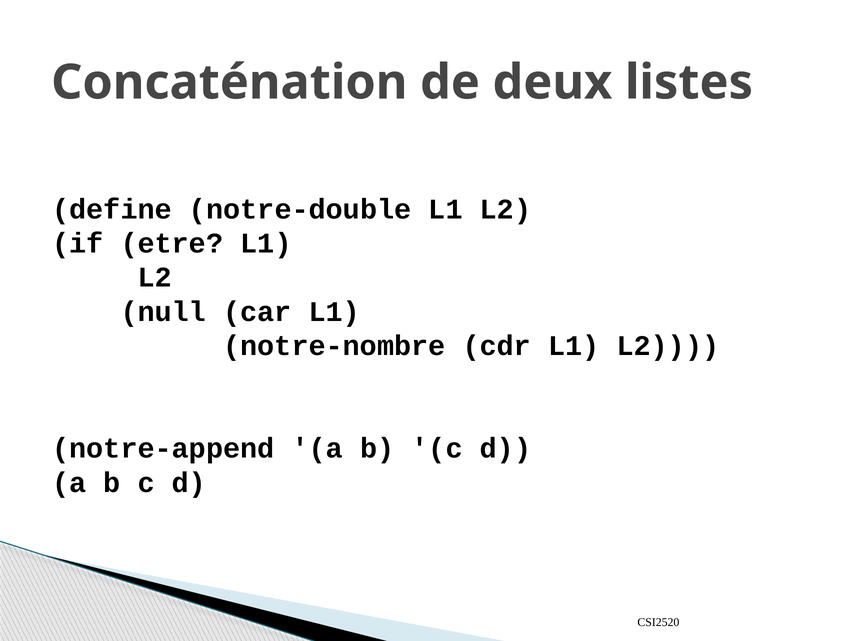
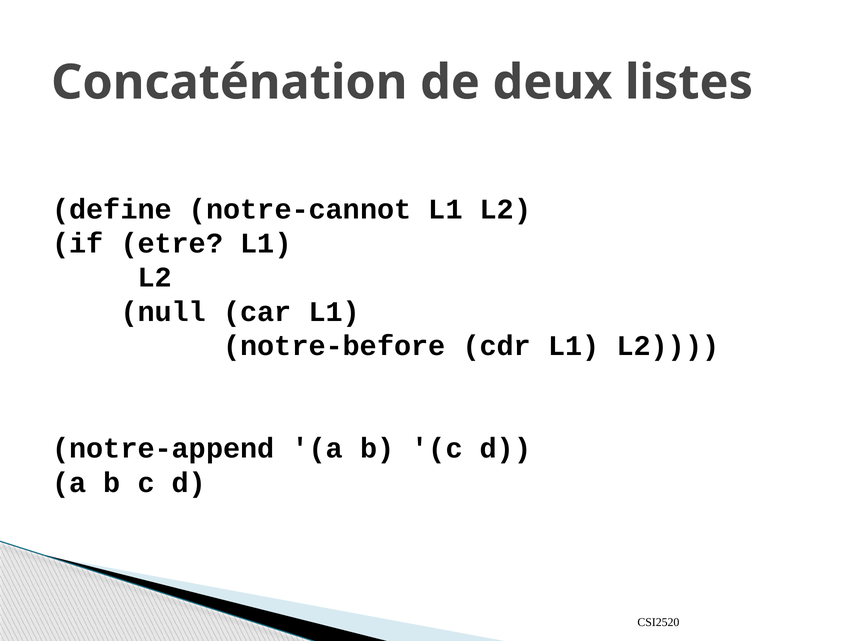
notre-double: notre-double -> notre-cannot
notre-nombre: notre-nombre -> notre-before
